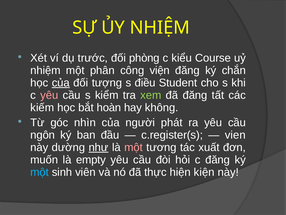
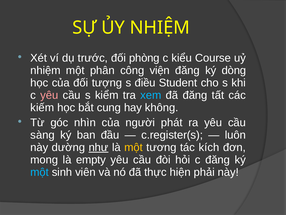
chắn: chắn -> dòng
của at (61, 83) underline: present -> none
xem colour: light green -> light blue
hoàn: hoàn -> cung
ngôn: ngôn -> sàng
vien: vien -> luôn
một at (134, 147) colour: pink -> yellow
xuất: xuất -> kích
muốn: muốn -> mong
kiện: kiện -> phải
